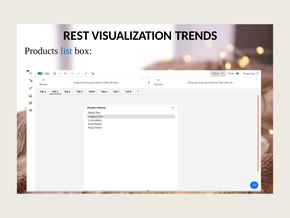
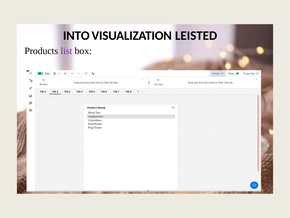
REST: REST -> INTO
TRENDS: TRENDS -> LEISTED
list colour: blue -> purple
